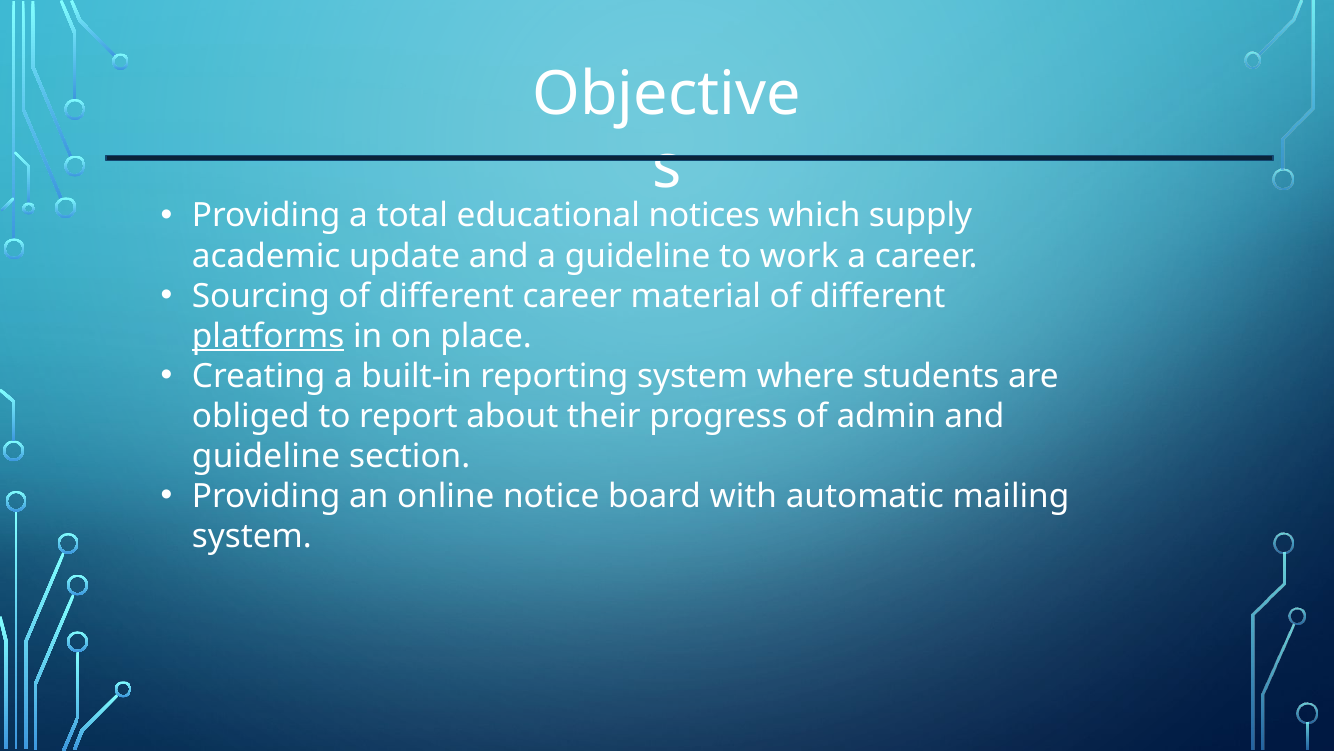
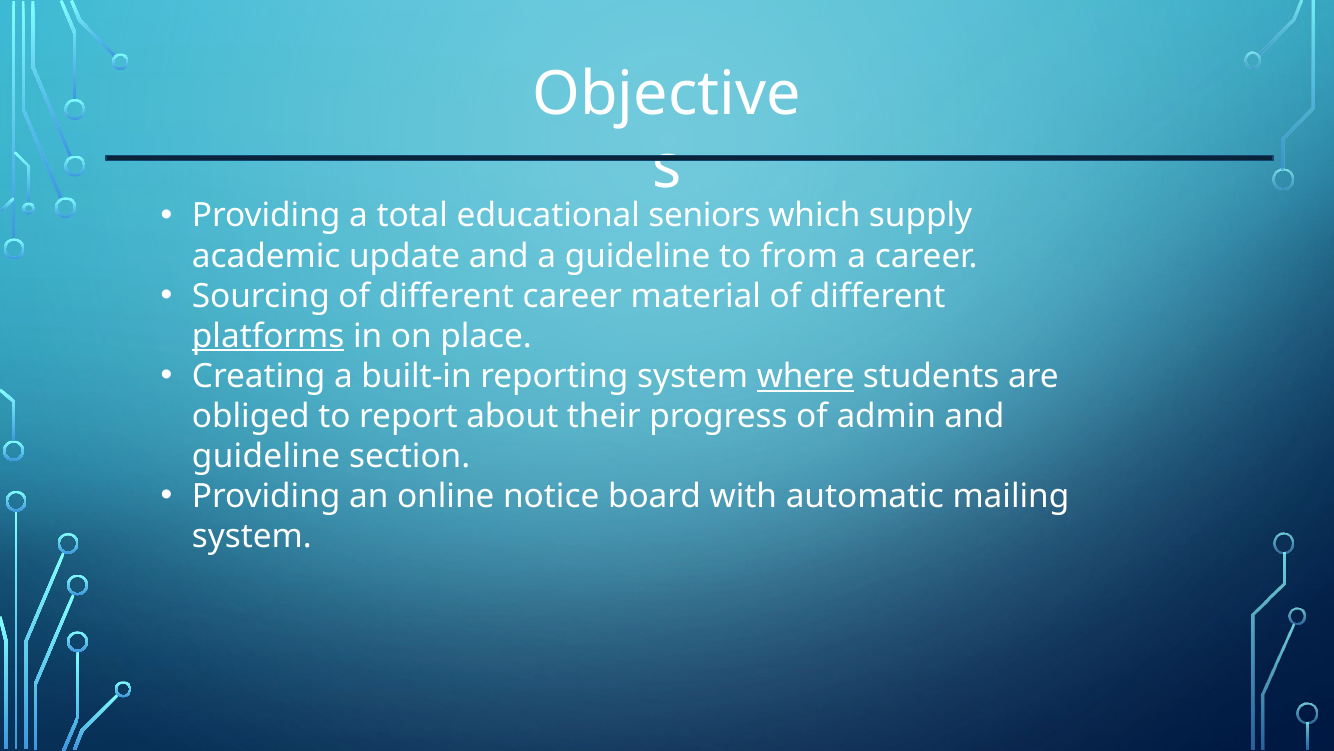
notices: notices -> seniors
work: work -> from
where underline: none -> present
